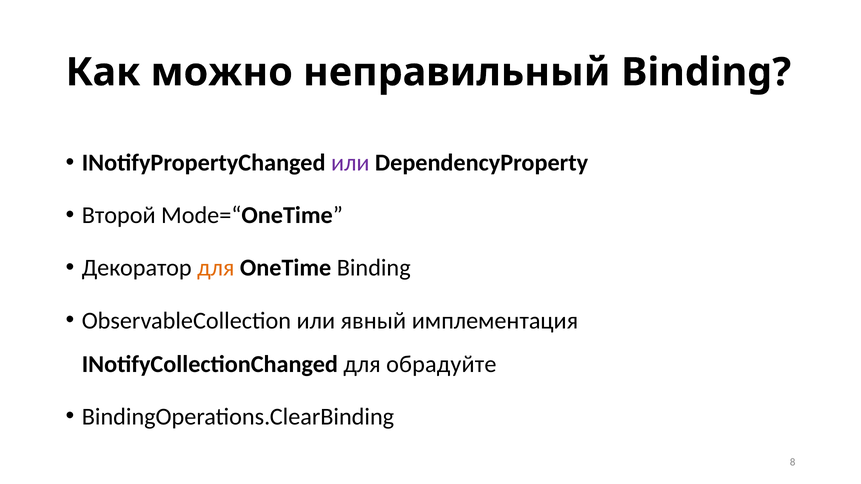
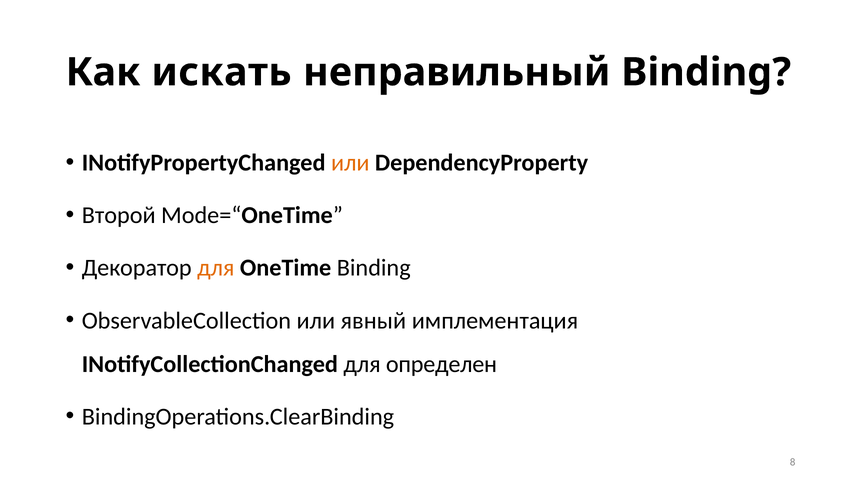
можно: можно -> искать
или at (350, 163) colour: purple -> orange
обрадуйте: обрадуйте -> определен
